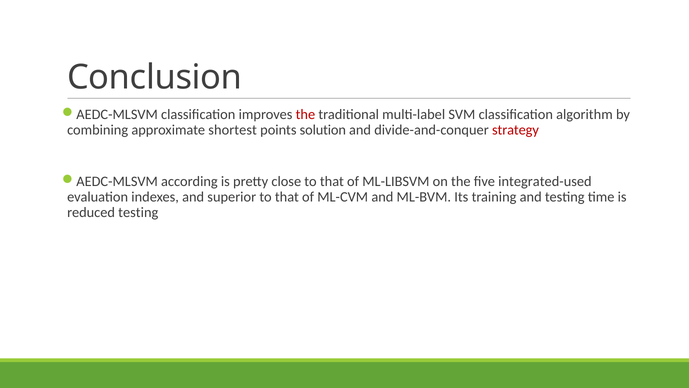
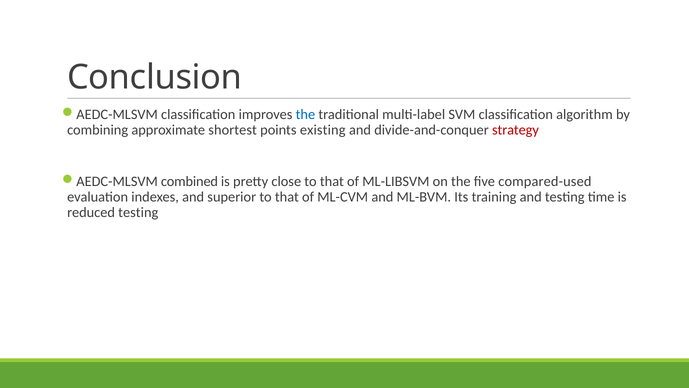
the at (305, 115) colour: red -> blue
solution: solution -> existing
according: according -> combined
integrated-used: integrated-used -> compared-used
